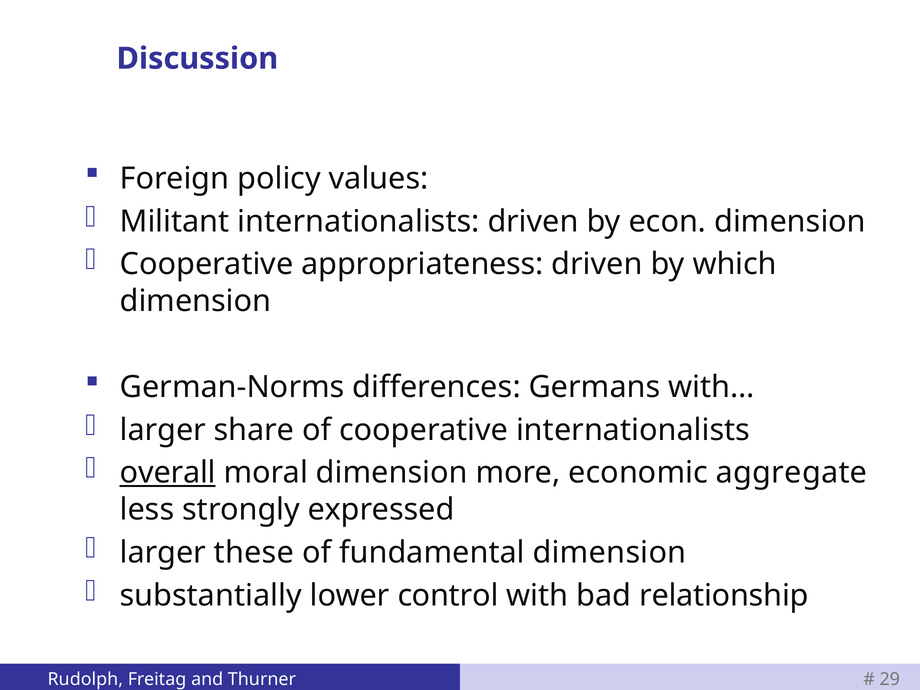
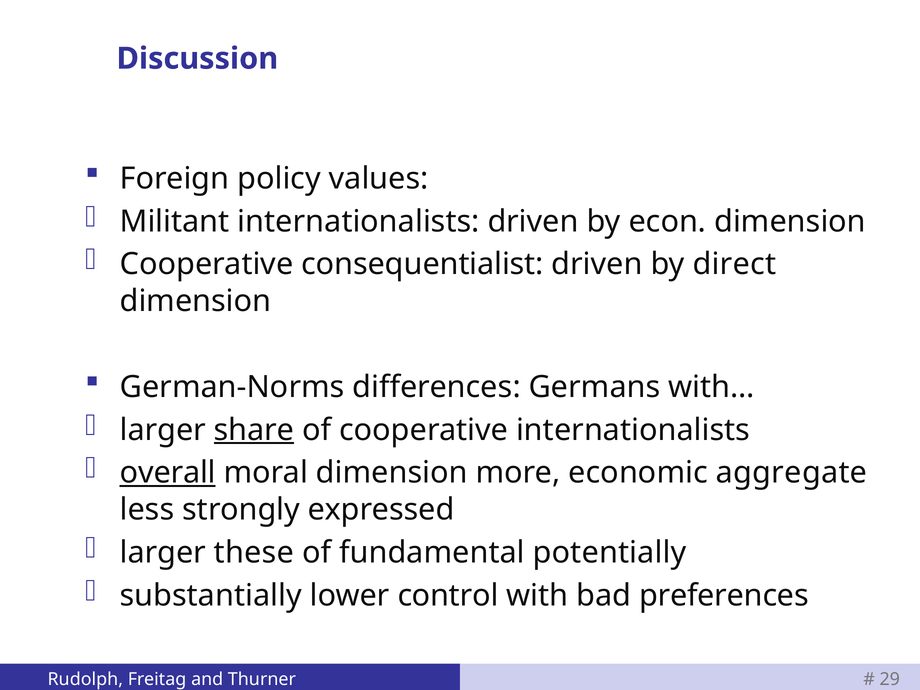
appropriateness: appropriateness -> consequentialist
which: which -> direct
share underline: none -> present
fundamental dimension: dimension -> potentially
relationship: relationship -> preferences
